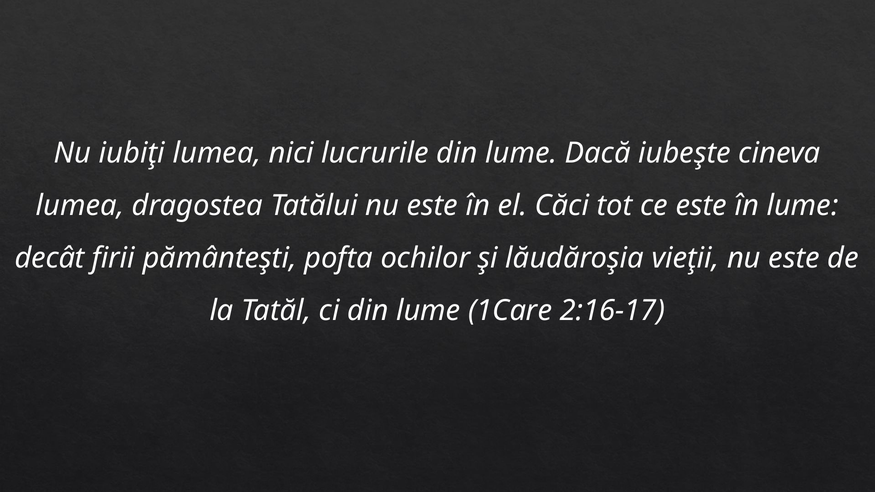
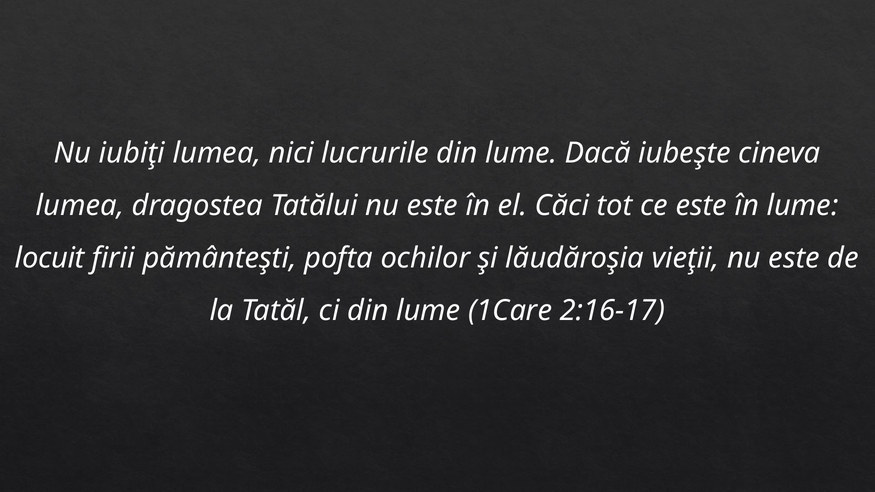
decât: decât -> locuit
